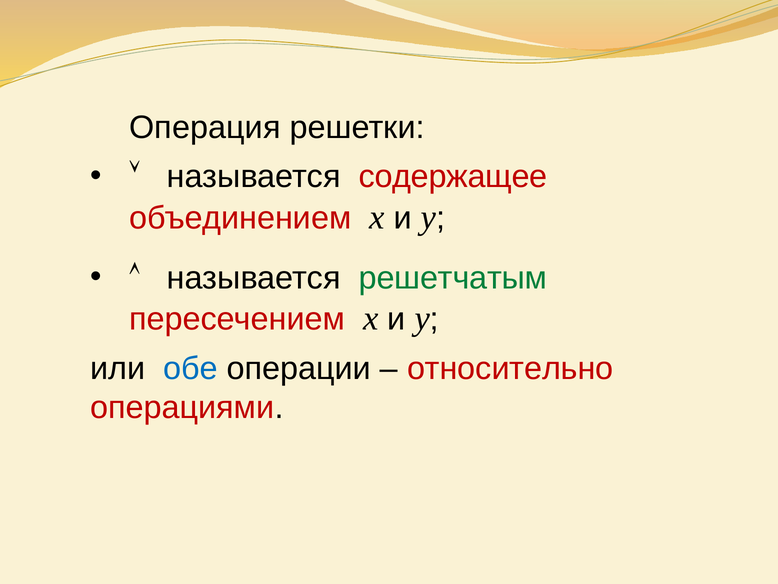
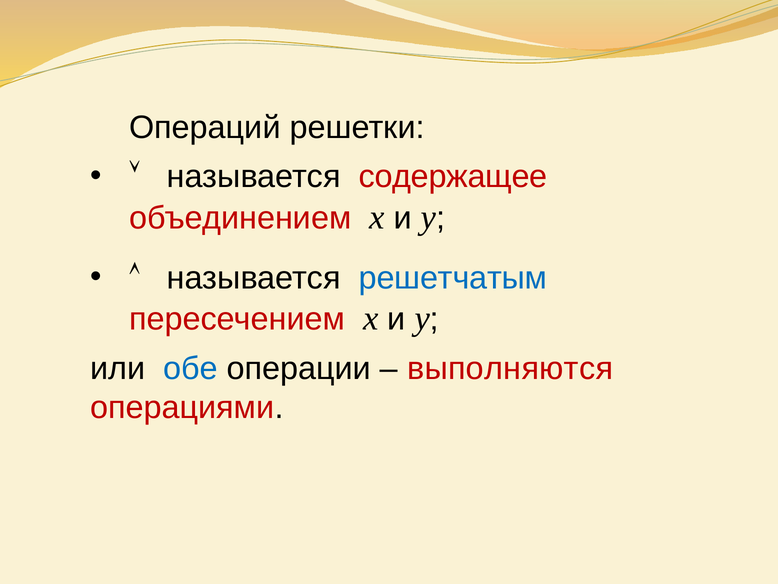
Операция: Операция -> Операций
решетчатым colour: green -> blue
относительно: относительно -> выполняются
